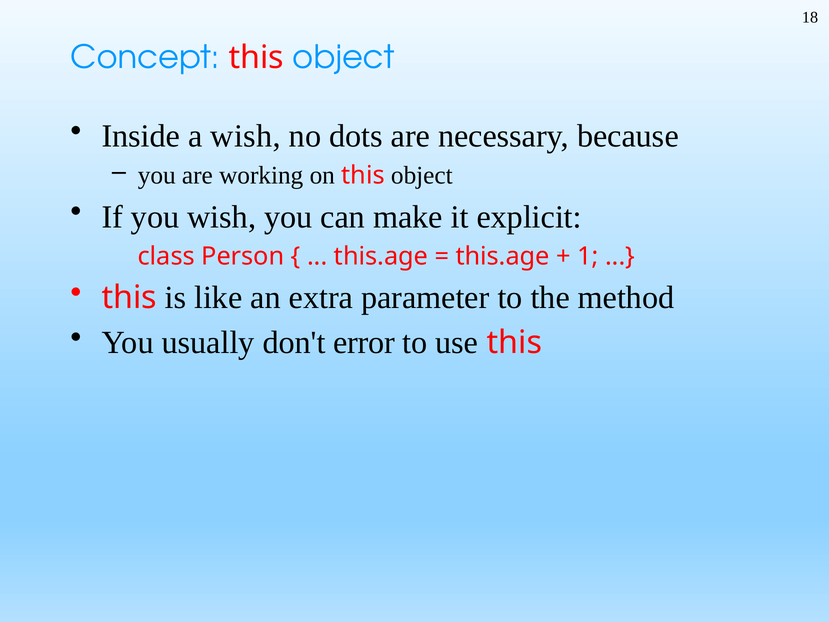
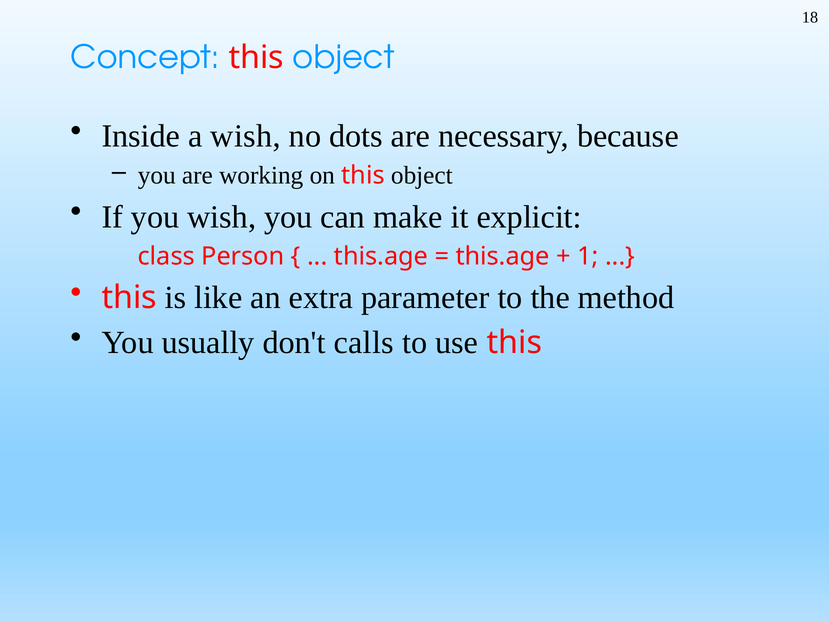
error: error -> calls
